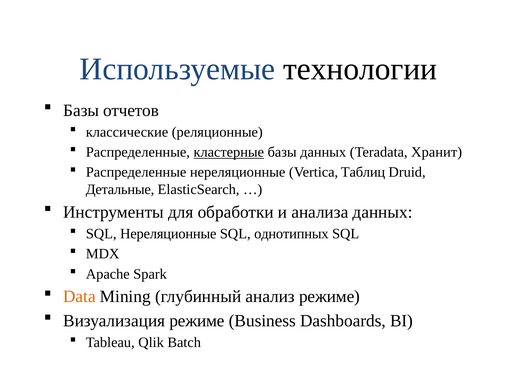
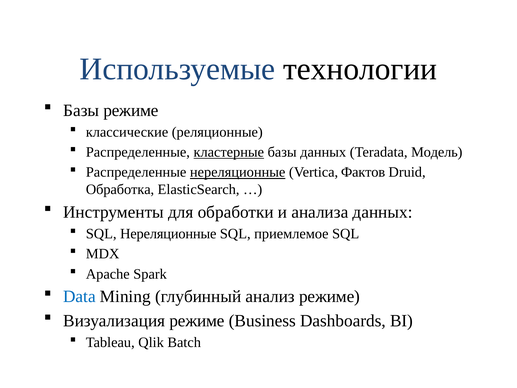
Базы отчетов: отчетов -> режиме
Хранит: Хранит -> Модель
нереляционные at (238, 172) underline: none -> present
Таблиц: Таблиц -> Фактов
Детальные: Детальные -> Обработка
однотипных: однотипных -> приемлемое
Data colour: orange -> blue
